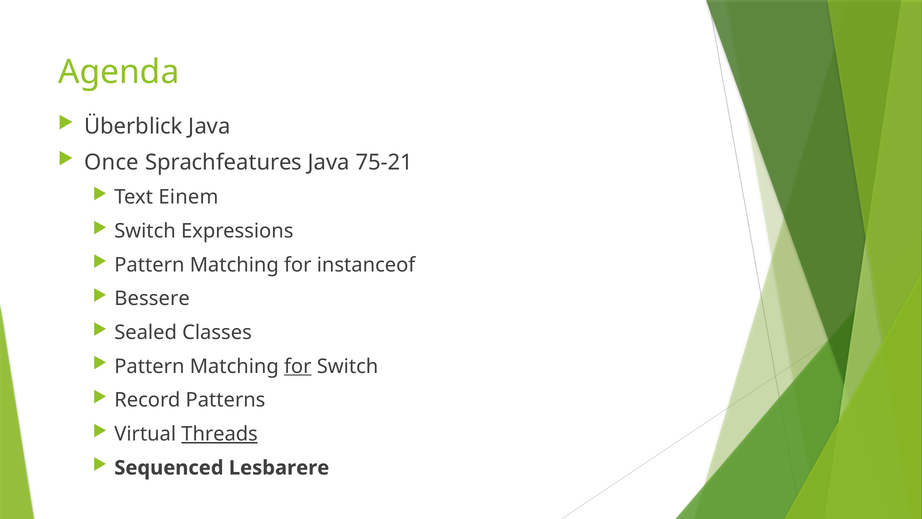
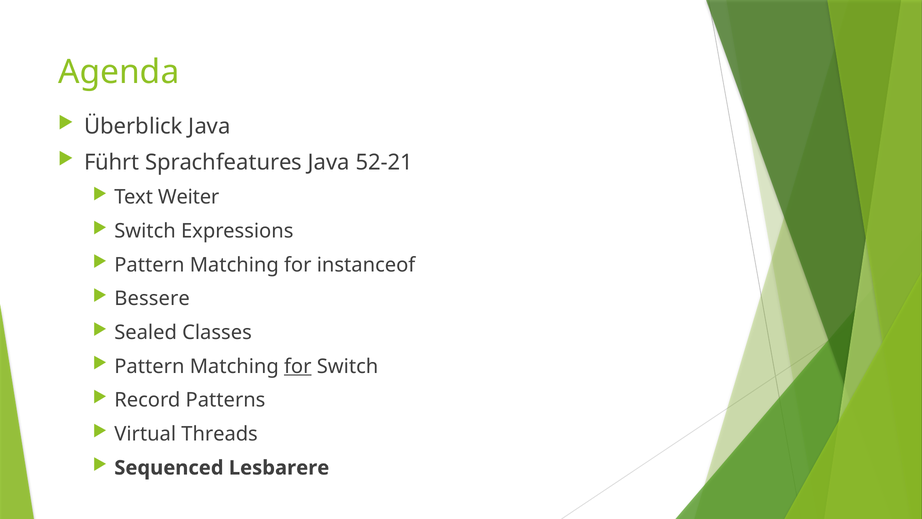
Once: Once -> Führt
75-21: 75-21 -> 52-21
Einem: Einem -> Weiter
Threads underline: present -> none
